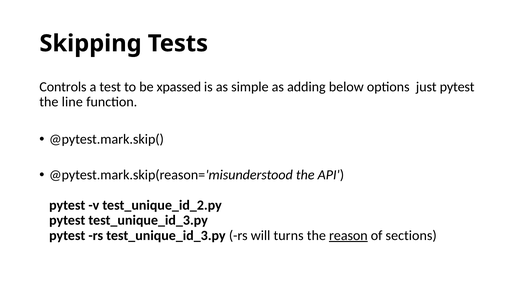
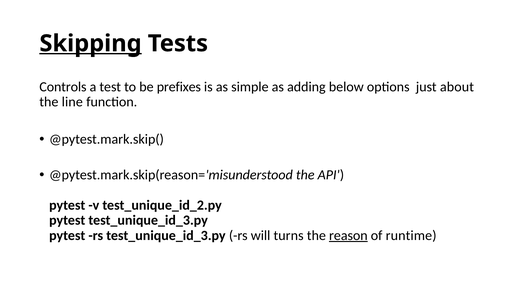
Skipping underline: none -> present
xpassed: xpassed -> prefixes
just pytest: pytest -> about
sections: sections -> runtime
